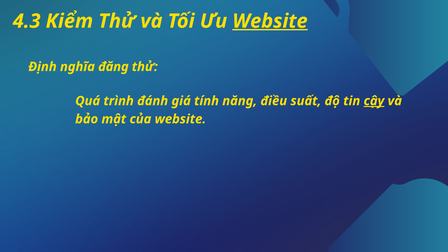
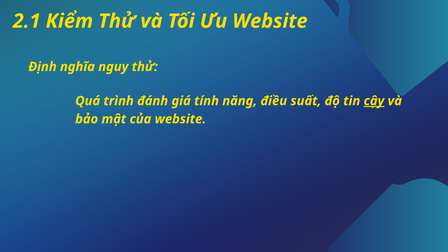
4.3: 4.3 -> 2.1
Website at (270, 21) underline: present -> none
đăng: đăng -> nguy
